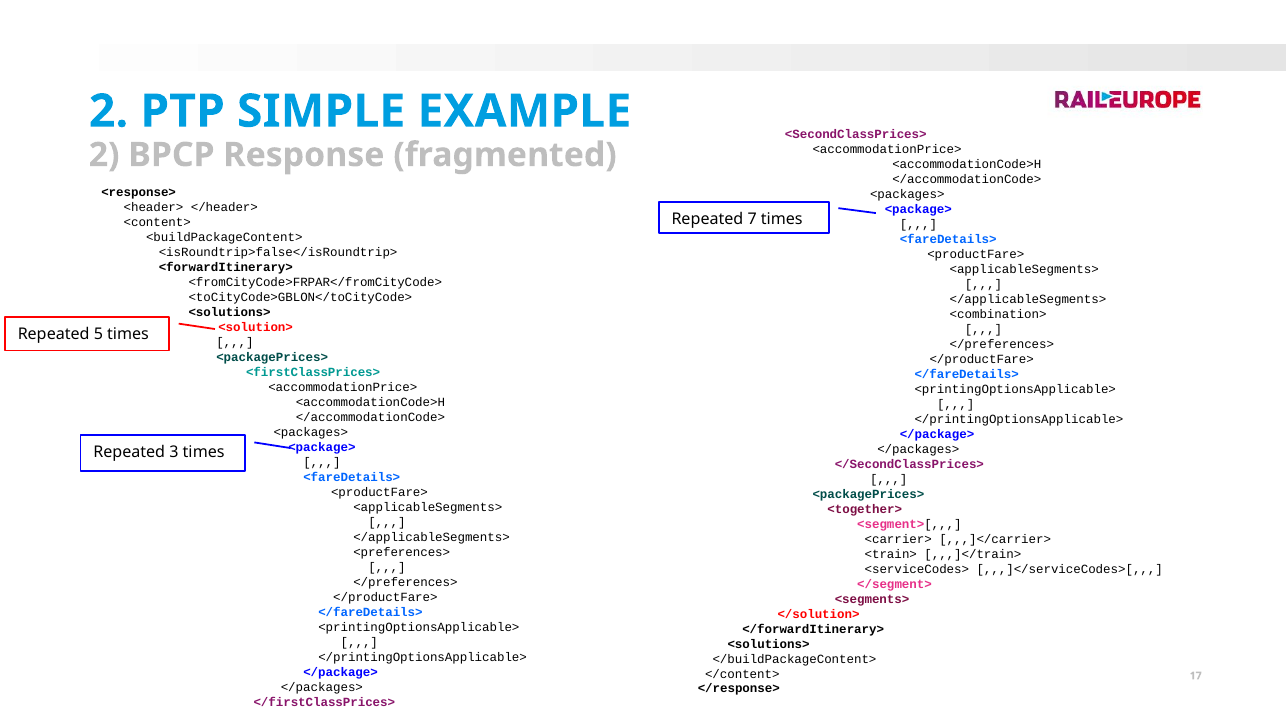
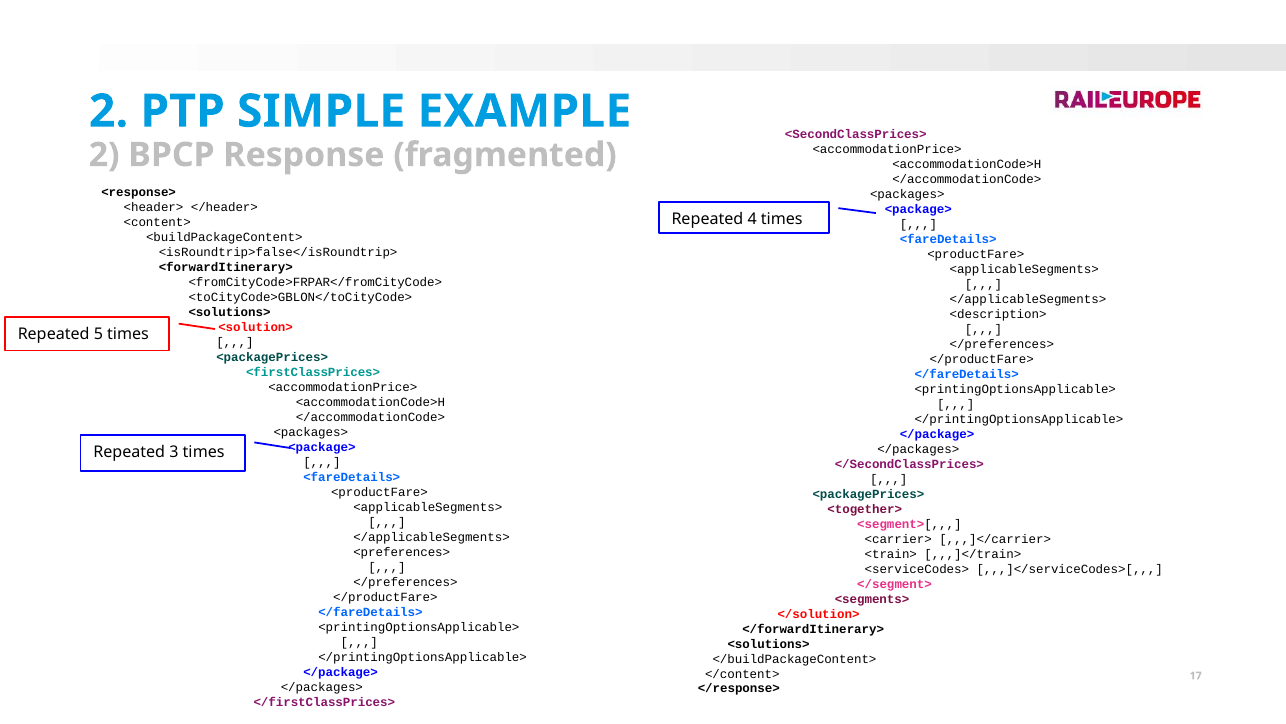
7: 7 -> 4
<combination>: <combination> -> <description>
